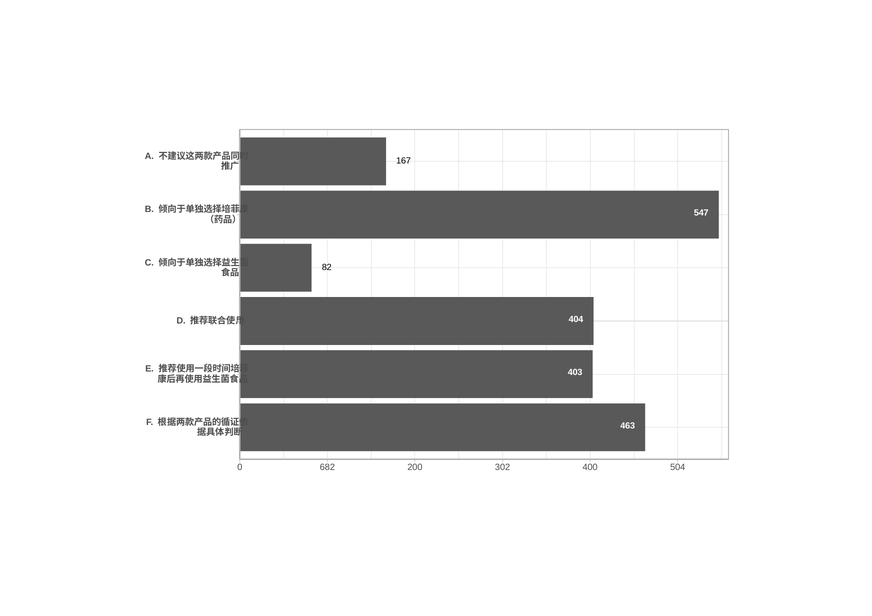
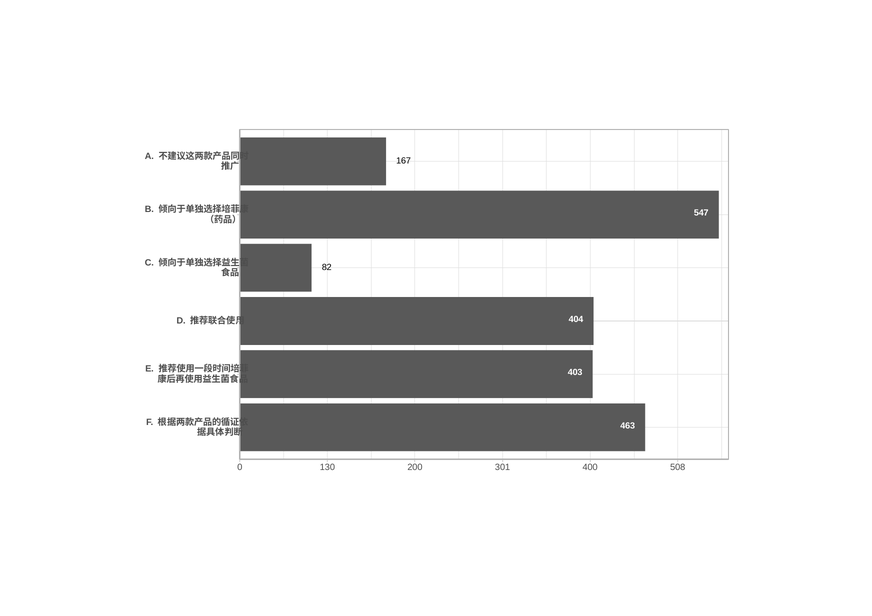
682: 682 -> 130
302: 302 -> 301
504: 504 -> 508
